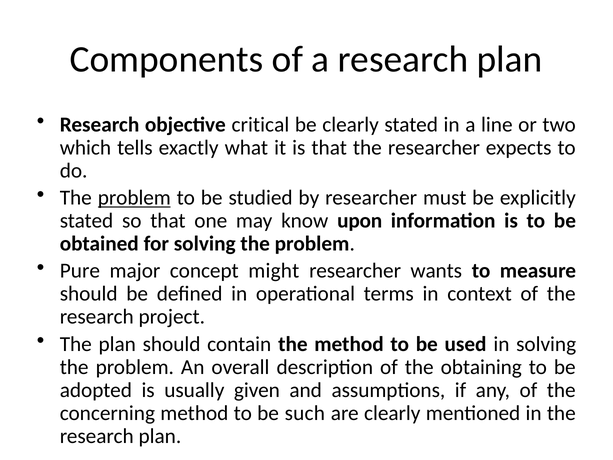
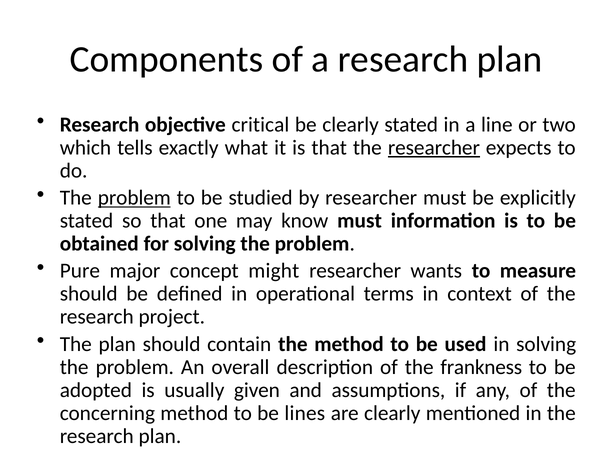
researcher at (434, 148) underline: none -> present
know upon: upon -> must
obtaining: obtaining -> frankness
such: such -> lines
